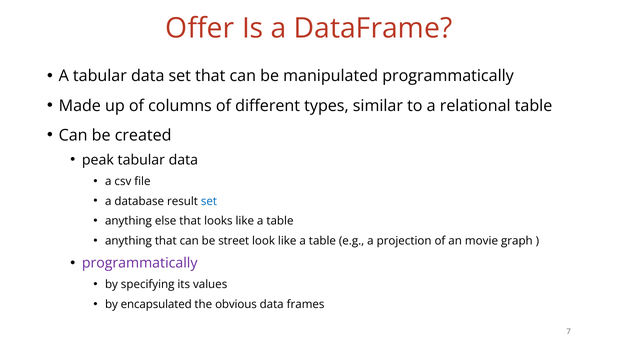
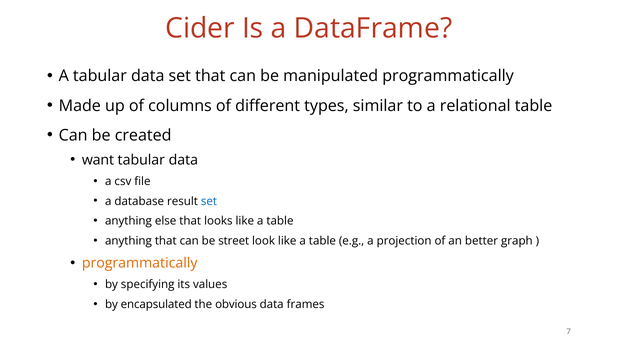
Offer: Offer -> Cider
peak: peak -> want
movie: movie -> better
programmatically at (140, 263) colour: purple -> orange
